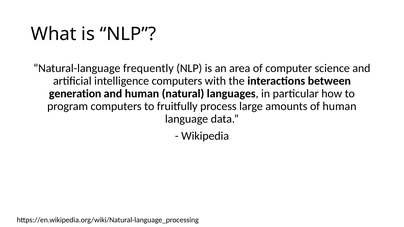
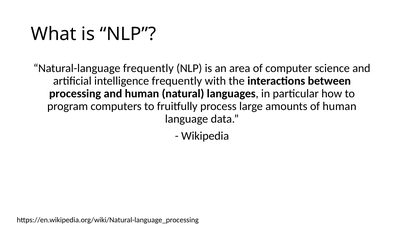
intelligence computers: computers -> frequently
generation: generation -> processing
